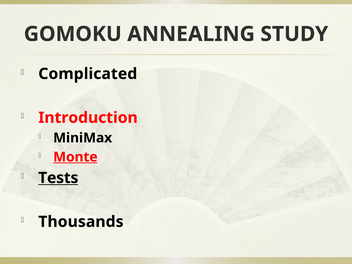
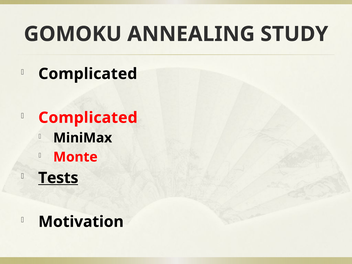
Introduction at (88, 118): Introduction -> Complicated
Monte underline: present -> none
Thousands: Thousands -> Motivation
